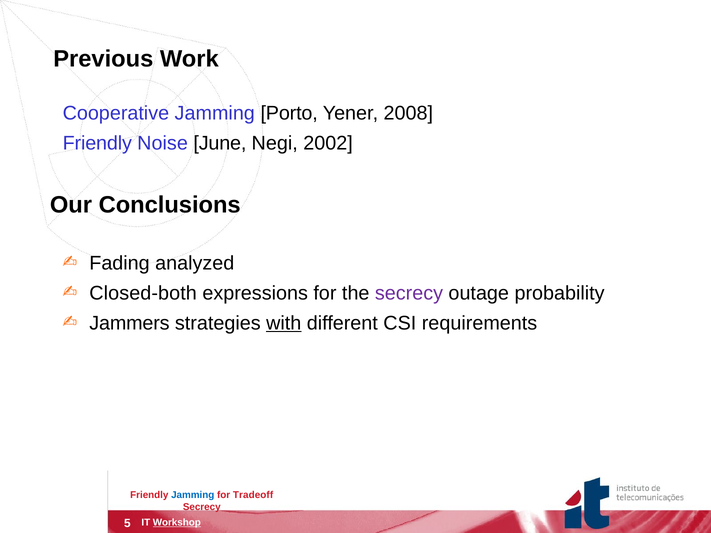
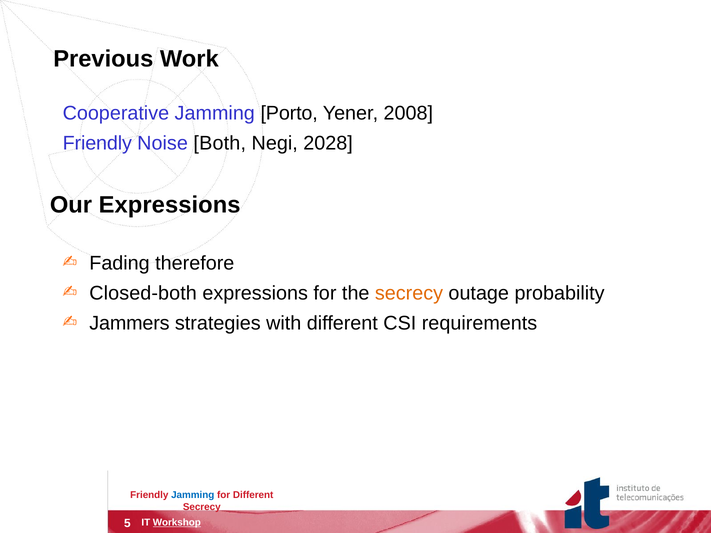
June: June -> Both
2002: 2002 -> 2028
Our Conclusions: Conclusions -> Expressions
analyzed: analyzed -> therefore
secrecy at (409, 293) colour: purple -> orange
with underline: present -> none
for Tradeoff: Tradeoff -> Different
